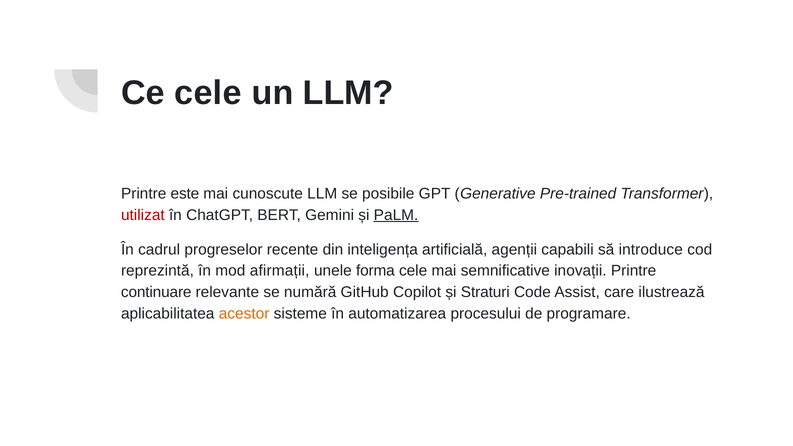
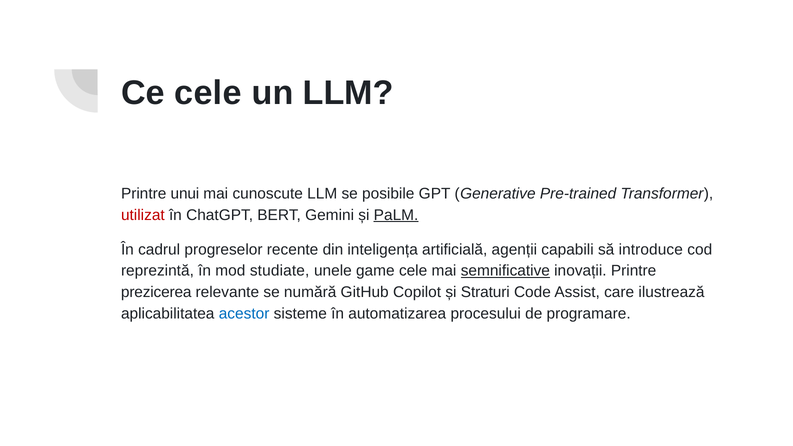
este: este -> unui
afirmații: afirmații -> studiate
forma: forma -> game
semnificative underline: none -> present
continuare: continuare -> prezicerea
acestor colour: orange -> blue
